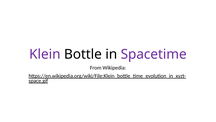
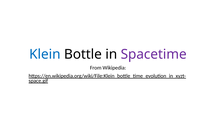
Klein colour: purple -> blue
